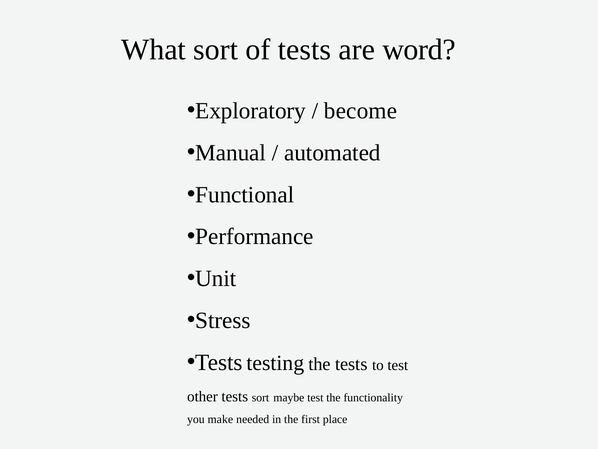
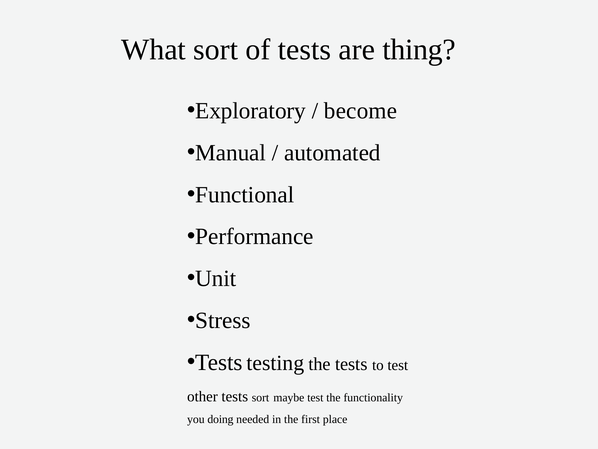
word: word -> thing
make: make -> doing
